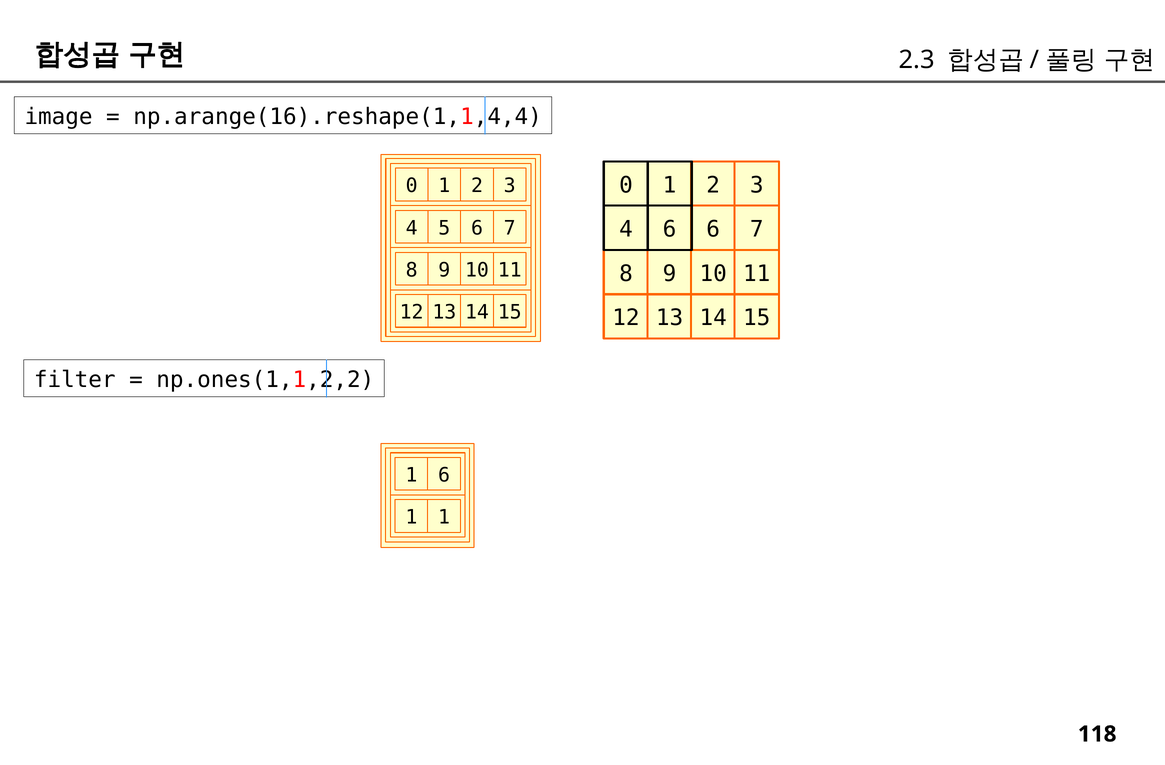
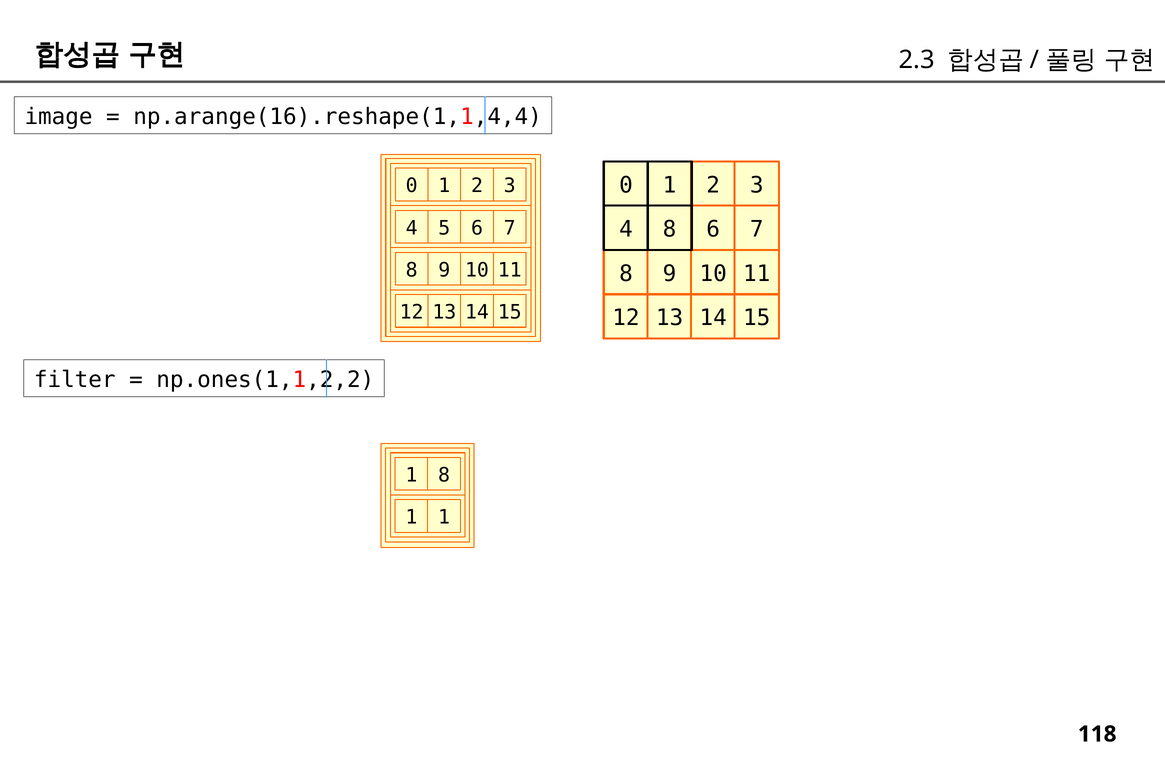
4 6: 6 -> 8
1 6: 6 -> 8
